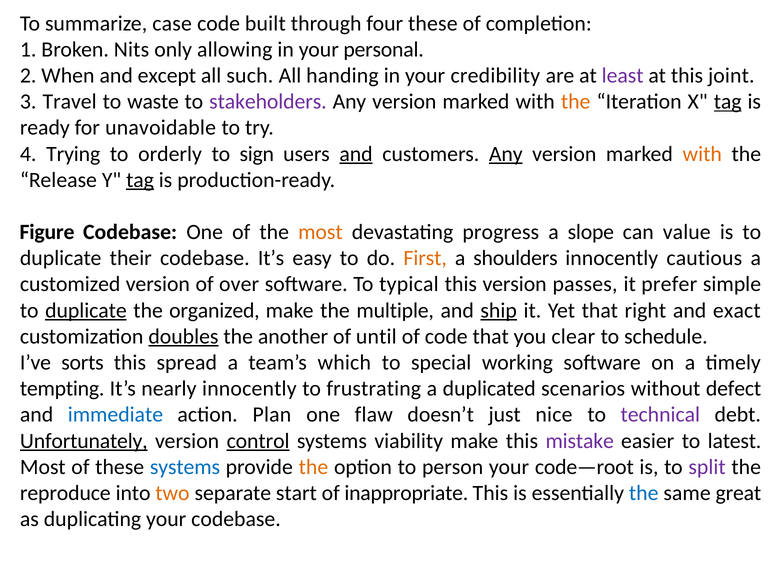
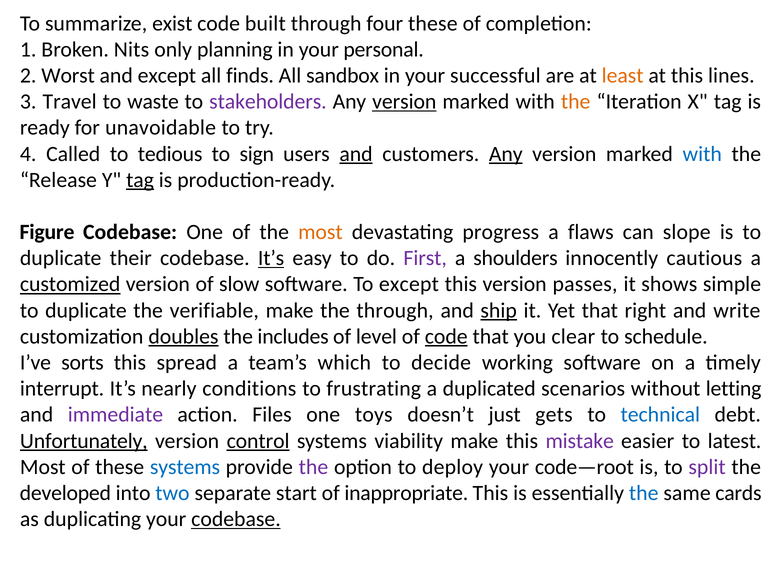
case: case -> exist
allowing: allowing -> planning
When: When -> Worst
such: such -> finds
handing: handing -> sandbox
credibility: credibility -> successful
least colour: purple -> orange
joint: joint -> lines
version at (404, 102) underline: none -> present
tag at (728, 102) underline: present -> none
Trying: Trying -> Called
orderly: orderly -> tedious
with at (702, 154) colour: orange -> blue
slope: slope -> flaws
value: value -> slope
It’s at (271, 258) underline: none -> present
First colour: orange -> purple
customized underline: none -> present
over: over -> slow
To typical: typical -> except
prefer: prefer -> shows
duplicate at (86, 311) underline: present -> none
organized: organized -> verifiable
the multiple: multiple -> through
exact: exact -> write
another: another -> includes
until: until -> level
code at (446, 337) underline: none -> present
special: special -> decide
tempting: tempting -> interrupt
nearly innocently: innocently -> conditions
defect: defect -> letting
immediate colour: blue -> purple
Plan: Plan -> Files
flaw: flaw -> toys
nice: nice -> gets
technical colour: purple -> blue
the at (313, 467) colour: orange -> purple
person: person -> deploy
reproduce: reproduce -> developed
two colour: orange -> blue
great: great -> cards
codebase at (236, 519) underline: none -> present
